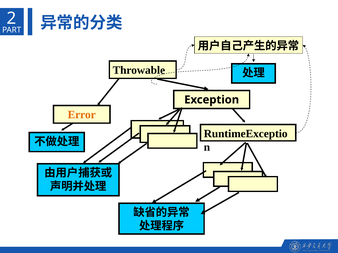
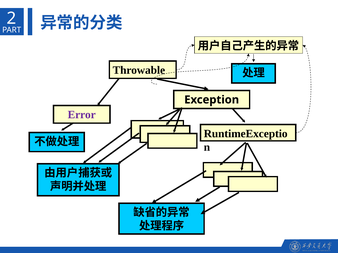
Error colour: orange -> purple
